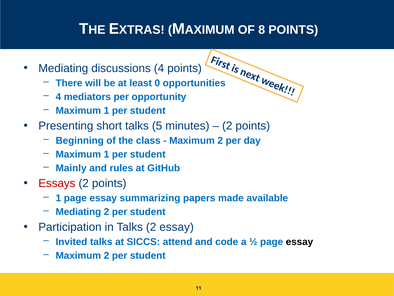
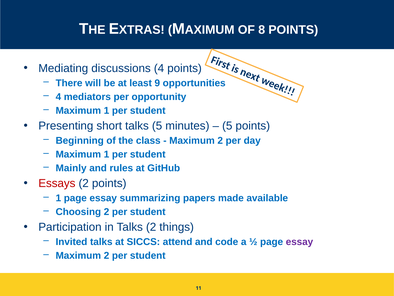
0: 0 -> 9
2 at (227, 126): 2 -> 5
Mediating at (78, 212): Mediating -> Choosing
2 essay: essay -> things
essay at (299, 241) colour: black -> purple
